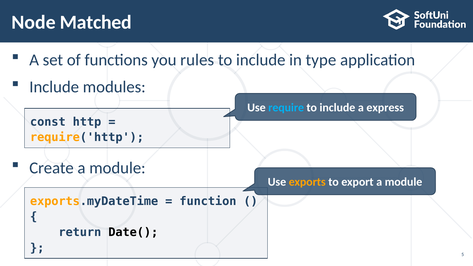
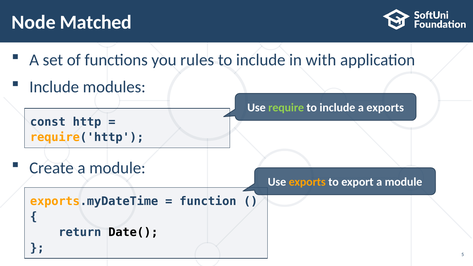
type: type -> with
require colour: light blue -> light green
a express: express -> exports
